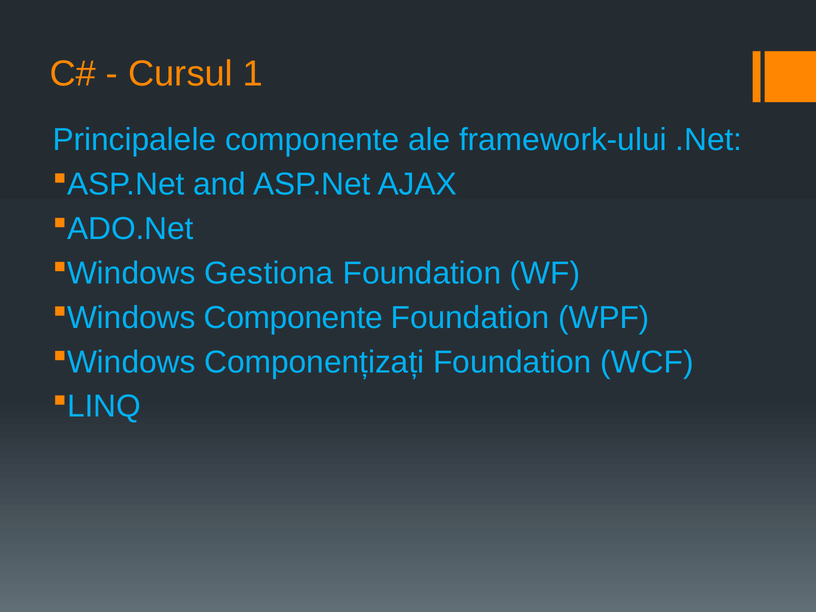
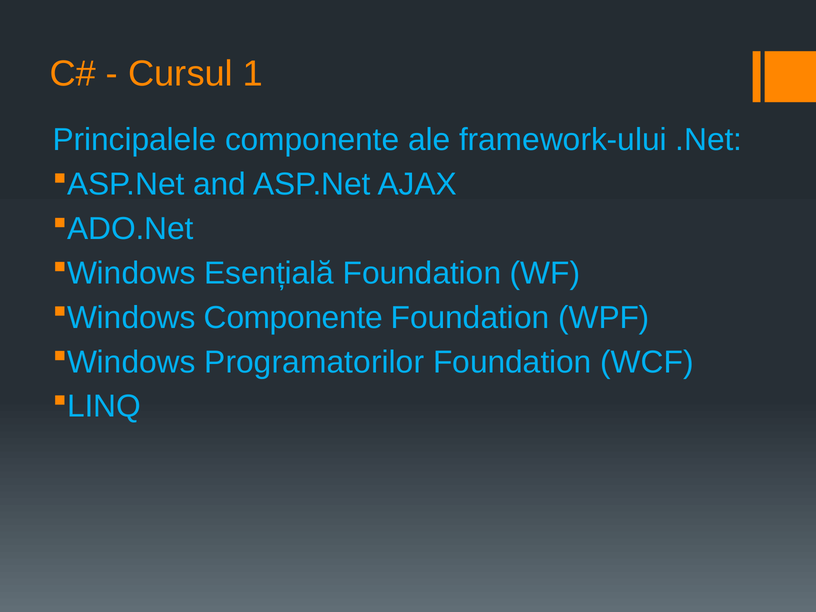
Gestiona: Gestiona -> Esențială
Componențizați: Componențizați -> Programatorilor
